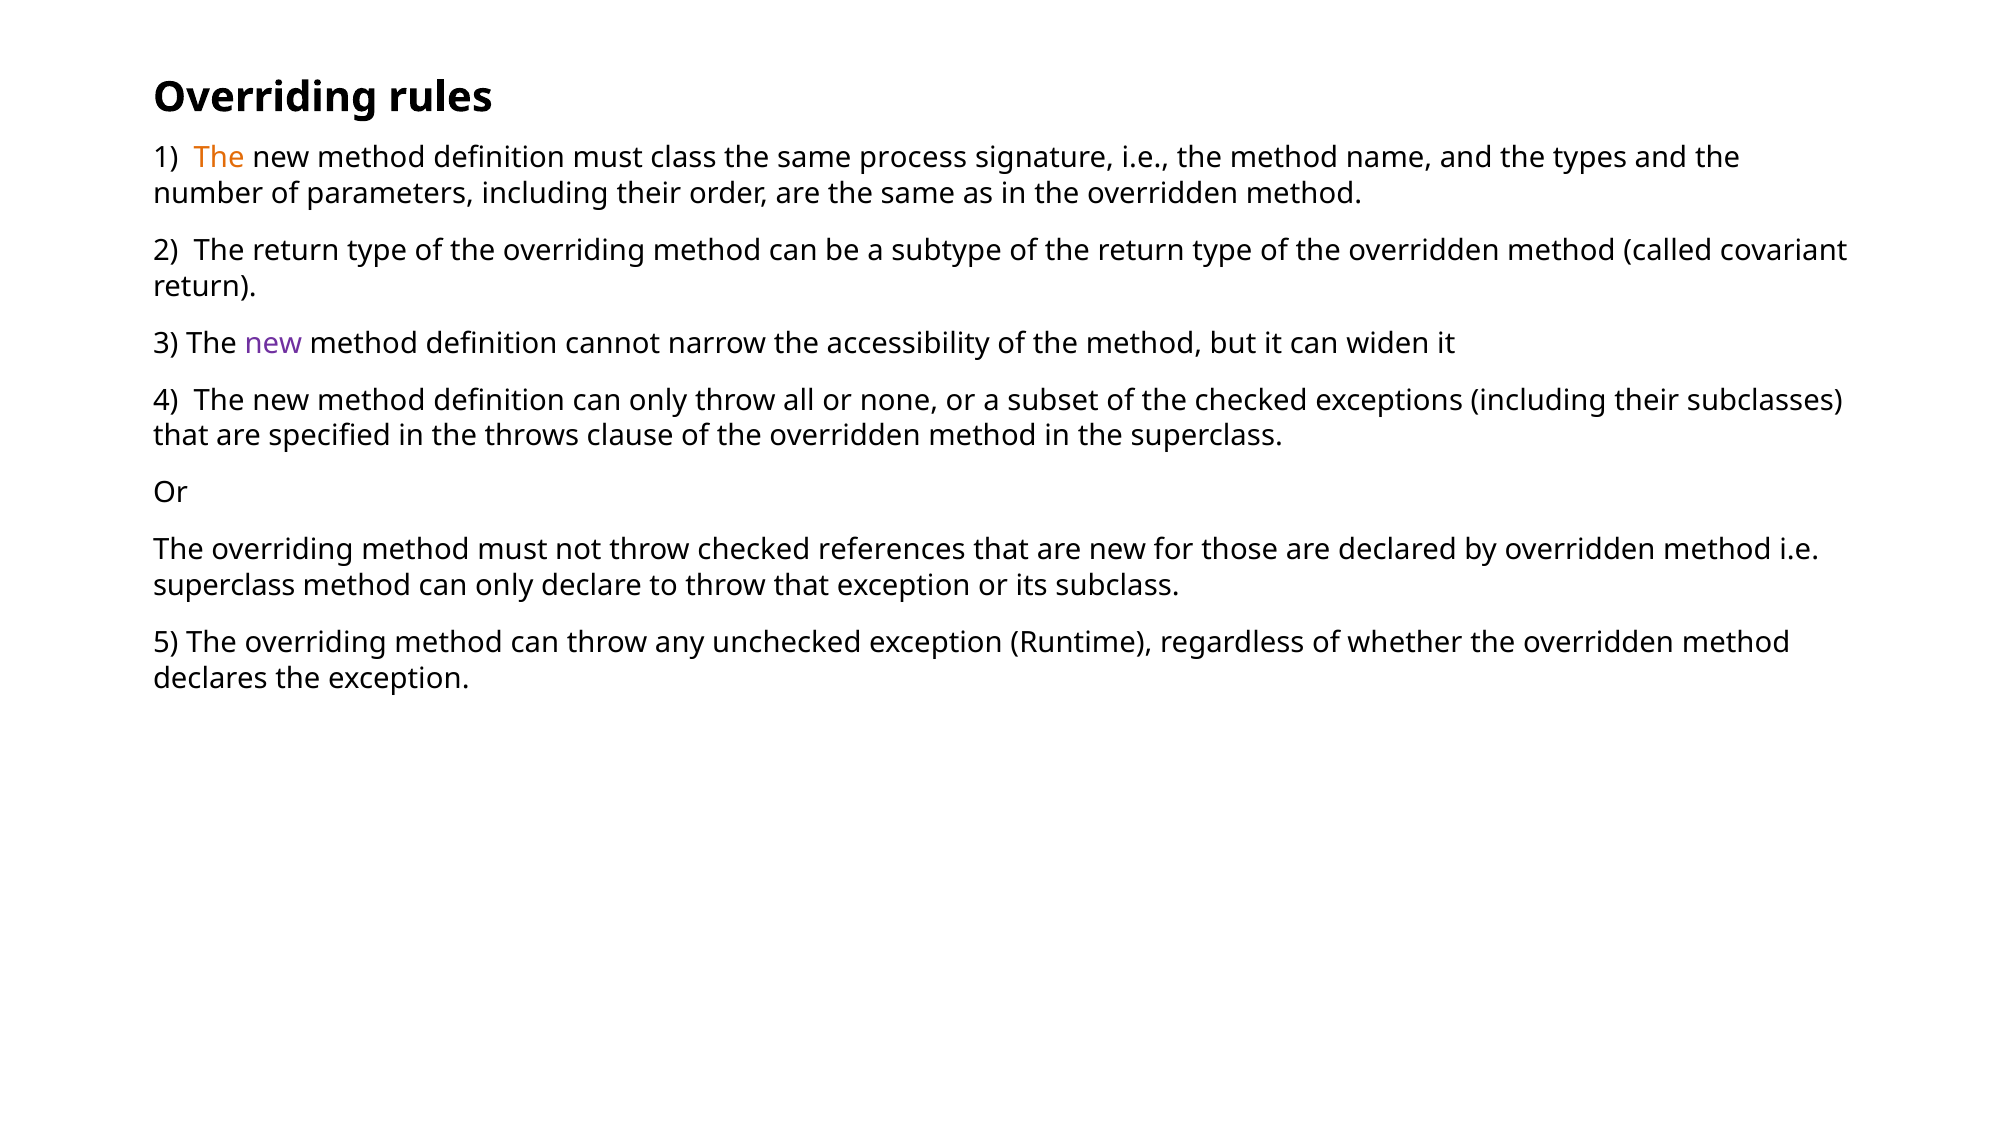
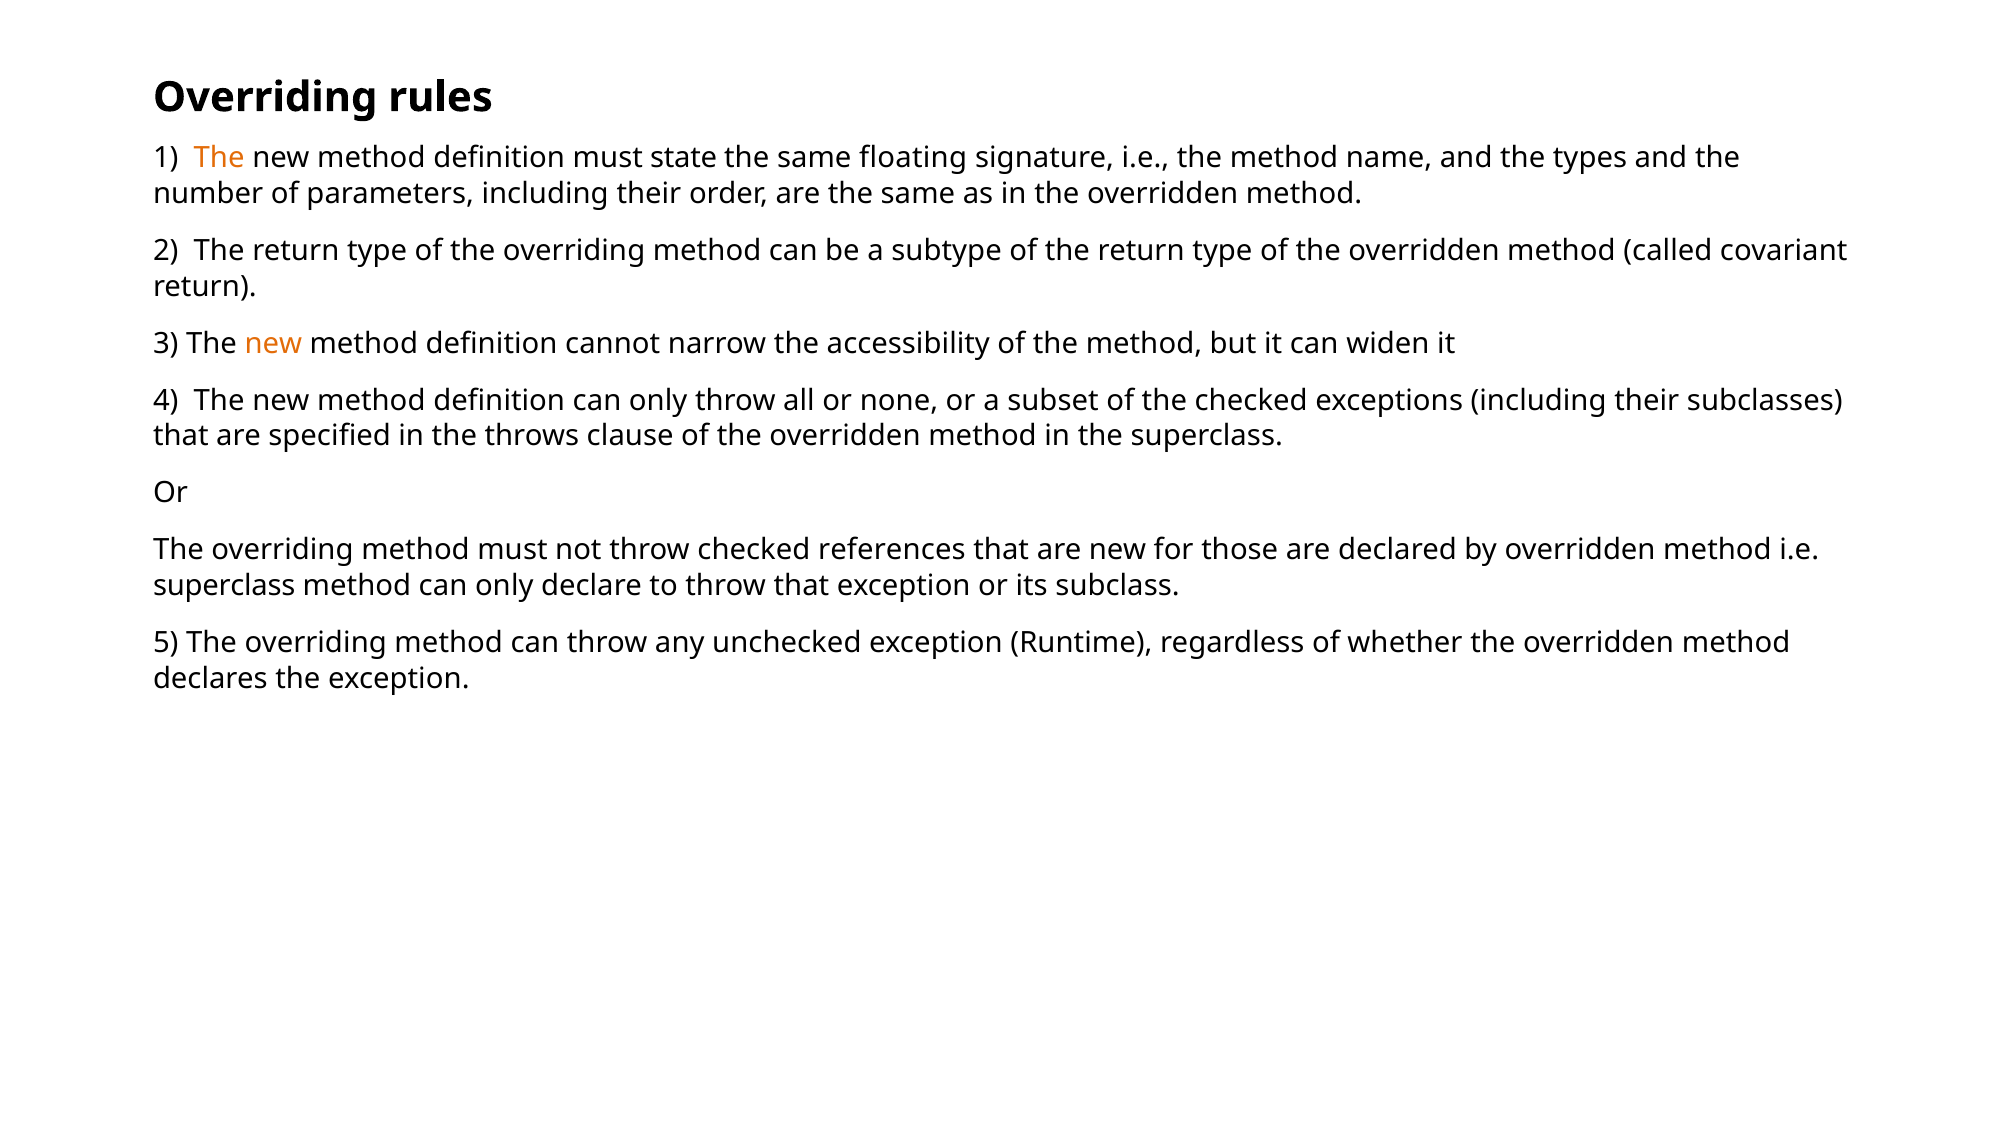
class: class -> state
process: process -> floating
new at (273, 344) colour: purple -> orange
